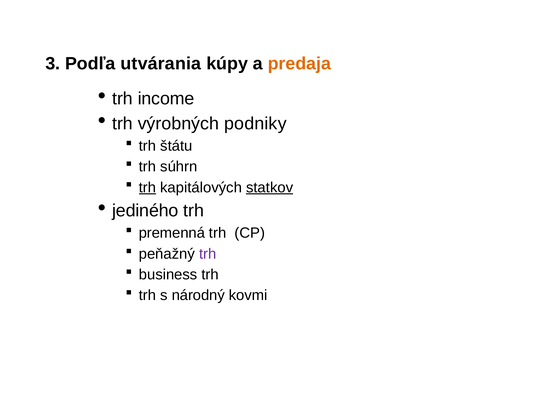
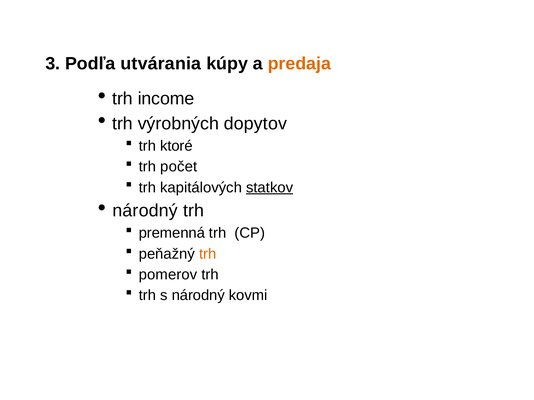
podniky: podniky -> dopytov
štátu: štátu -> ktoré
súhrn: súhrn -> počet
trh at (147, 188) underline: present -> none
jediného at (145, 211): jediného -> národný
trh at (208, 254) colour: purple -> orange
business: business -> pomerov
